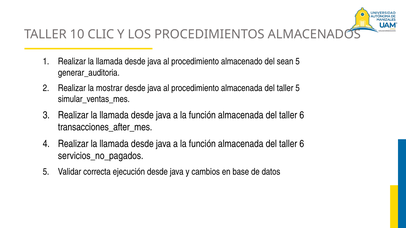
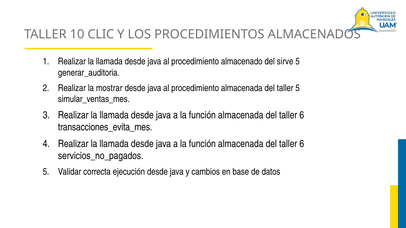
sean: sean -> sirve
transacciones_after_mes: transacciones_after_mes -> transacciones_evita_mes
